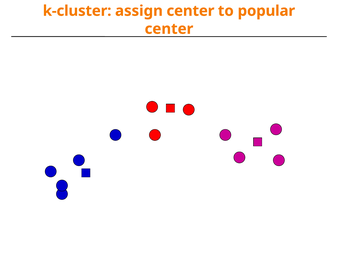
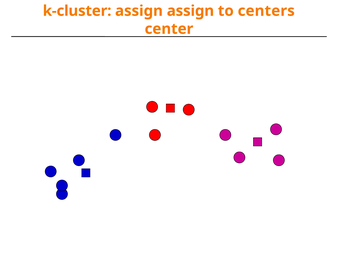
assign center: center -> assign
popular: popular -> centers
